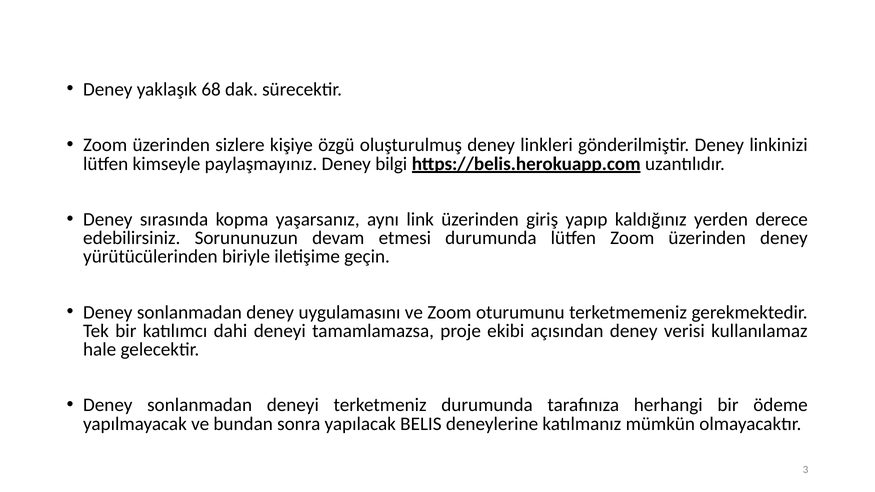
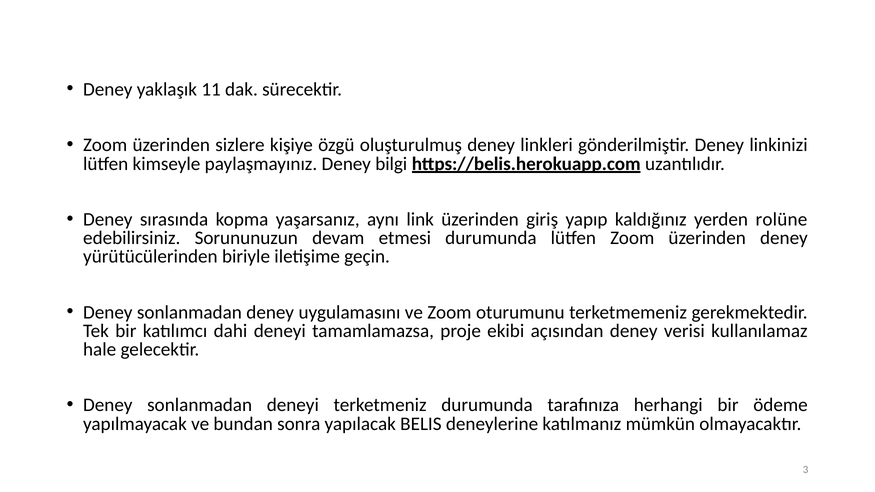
68: 68 -> 11
derece: derece -> rolüne
